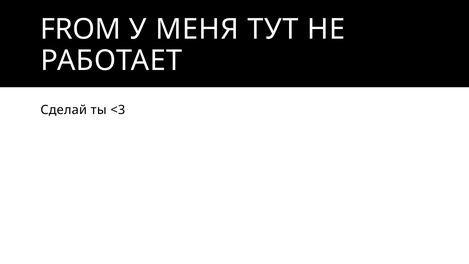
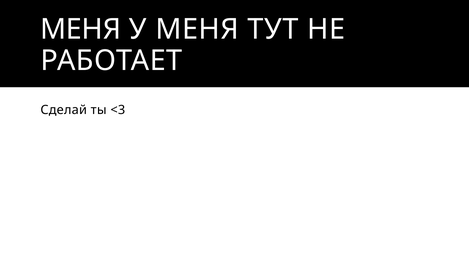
FROM at (81, 29): FROM -> МЕНЯ
